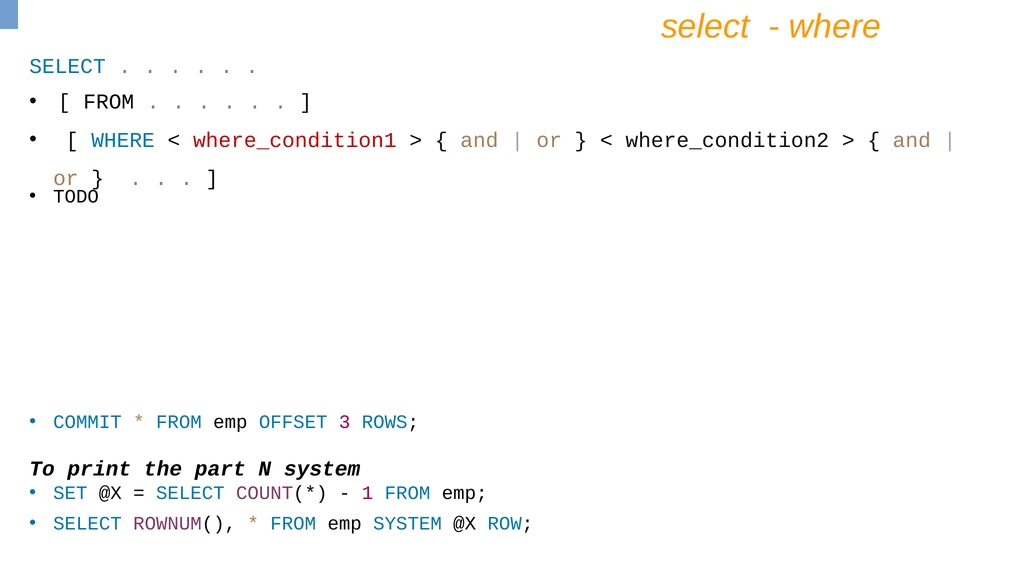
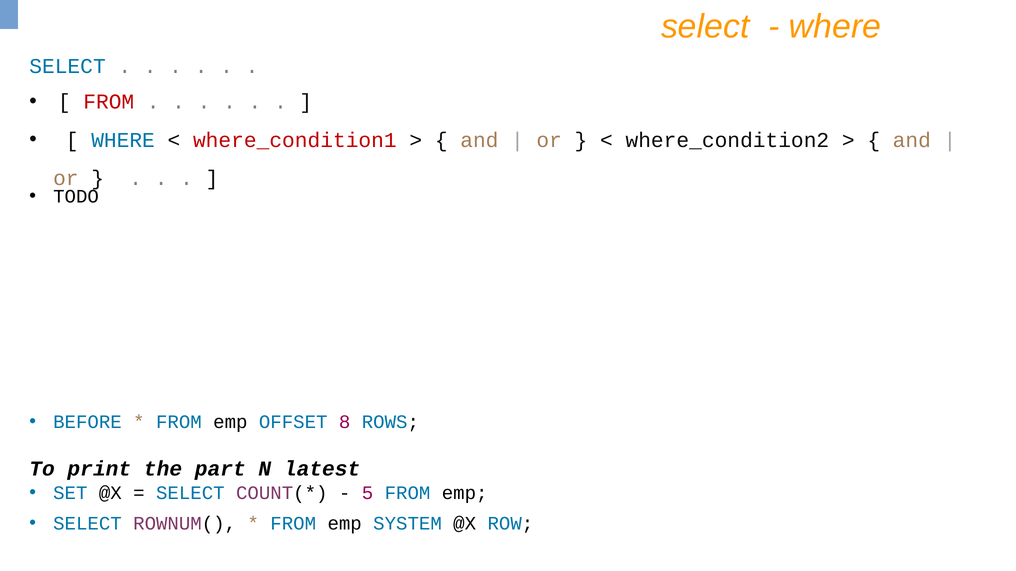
FROM at (109, 102) colour: black -> red
COMMIT: COMMIT -> BEFORE
3: 3 -> 8
N system: system -> latest
1: 1 -> 5
